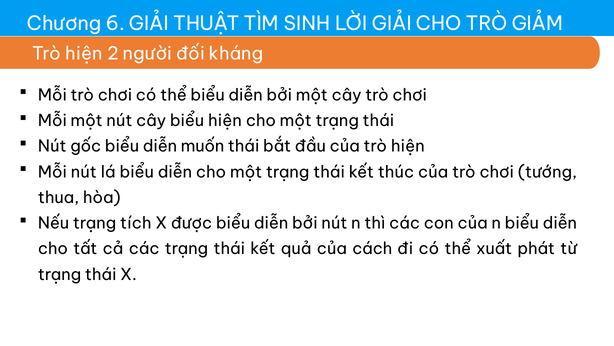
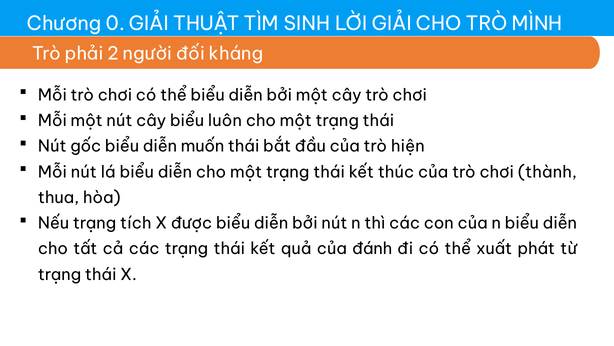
6: 6 -> 0
GIẢM: GIẢM -> MÌNH
hiện at (84, 54): hiện -> phải
biểu hiện: hiện -> luôn
tướng: tướng -> thành
cách: cách -> đánh
